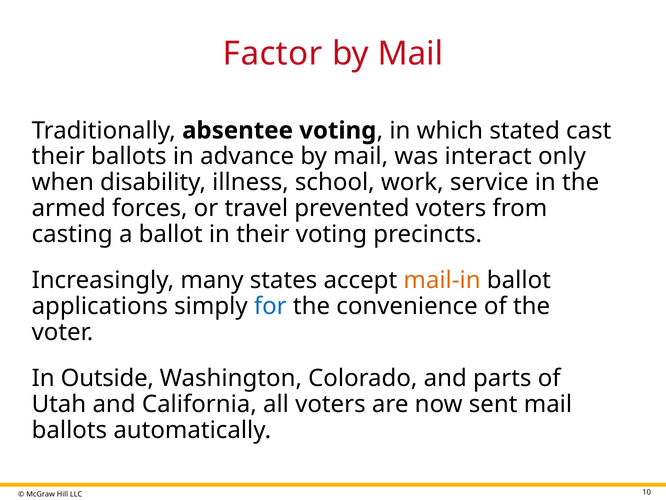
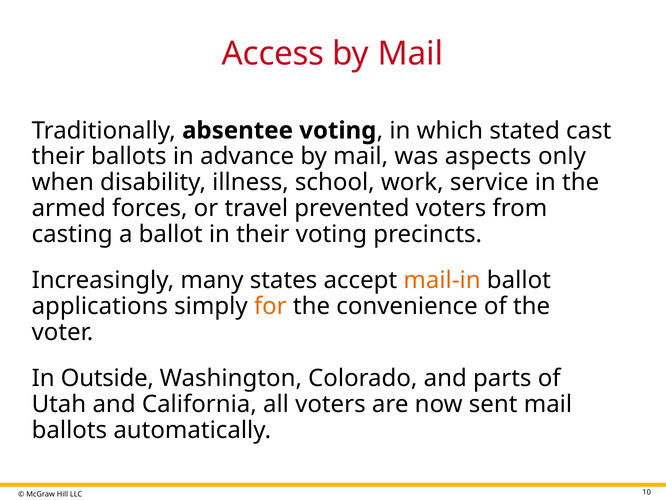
Factor: Factor -> Access
interact: interact -> aspects
for colour: blue -> orange
